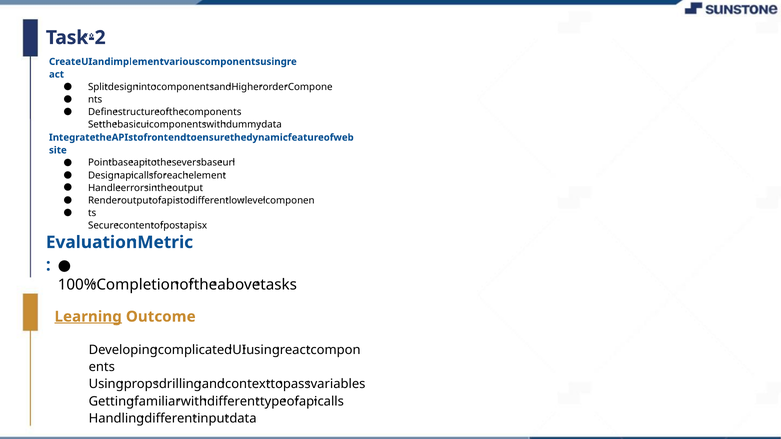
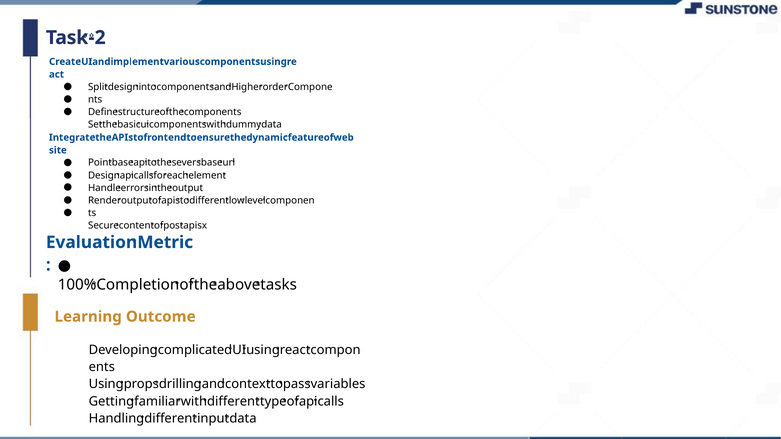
Learning underline: present -> none
